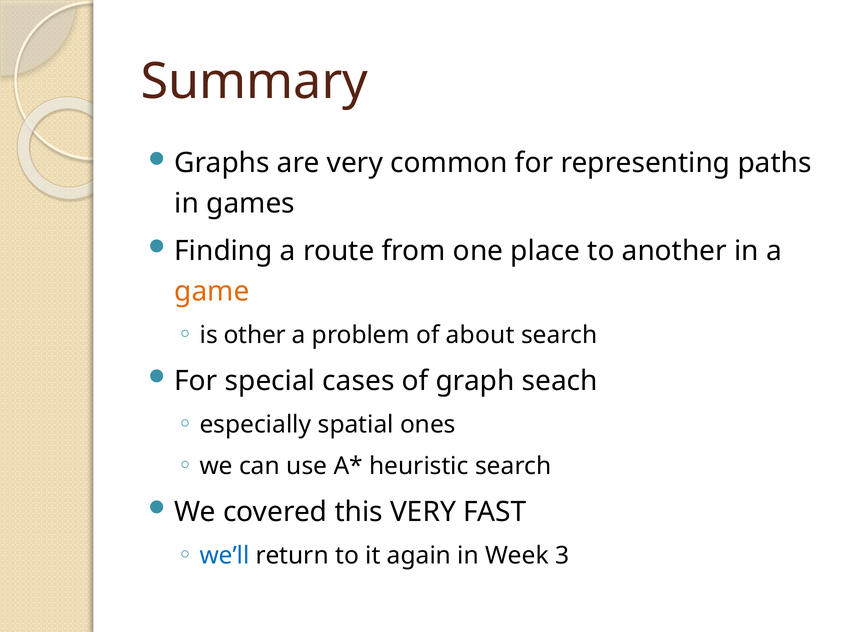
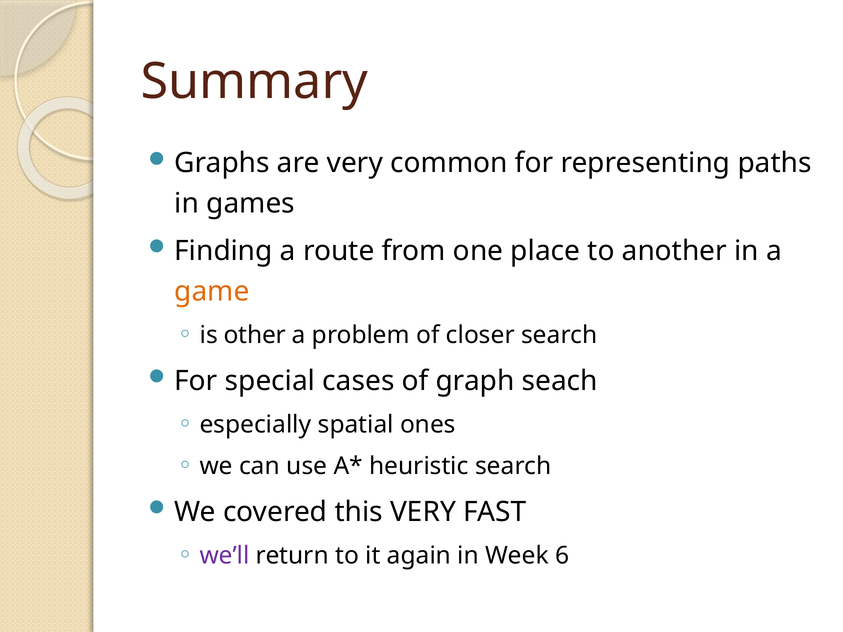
about: about -> closer
we’ll colour: blue -> purple
3: 3 -> 6
